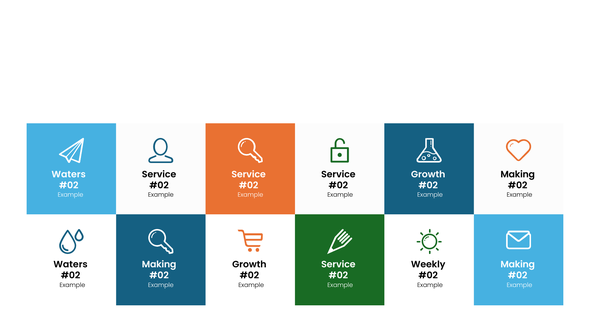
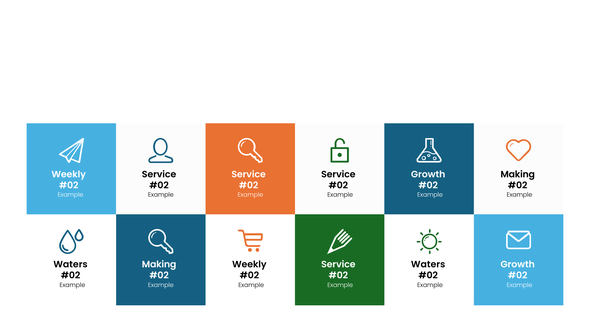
Waters at (69, 174): Waters -> Weekly
Growth at (249, 264): Growth -> Weekly
Weekly at (428, 264): Weekly -> Waters
Making at (518, 264): Making -> Growth
